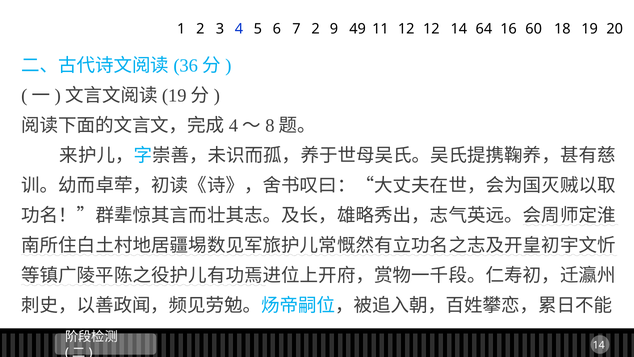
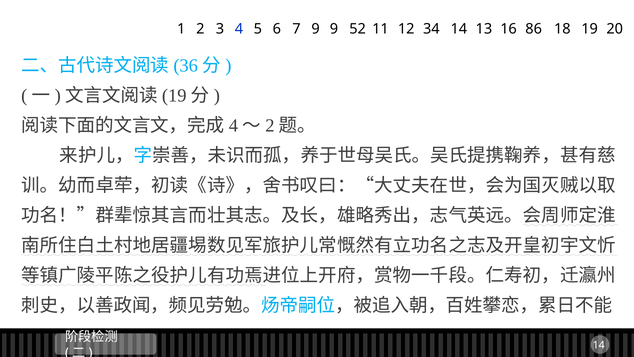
7 2: 2 -> 9
49: 49 -> 52
12 12: 12 -> 34
64: 64 -> 13
60: 60 -> 86
8 at (270, 126): 8 -> 2
